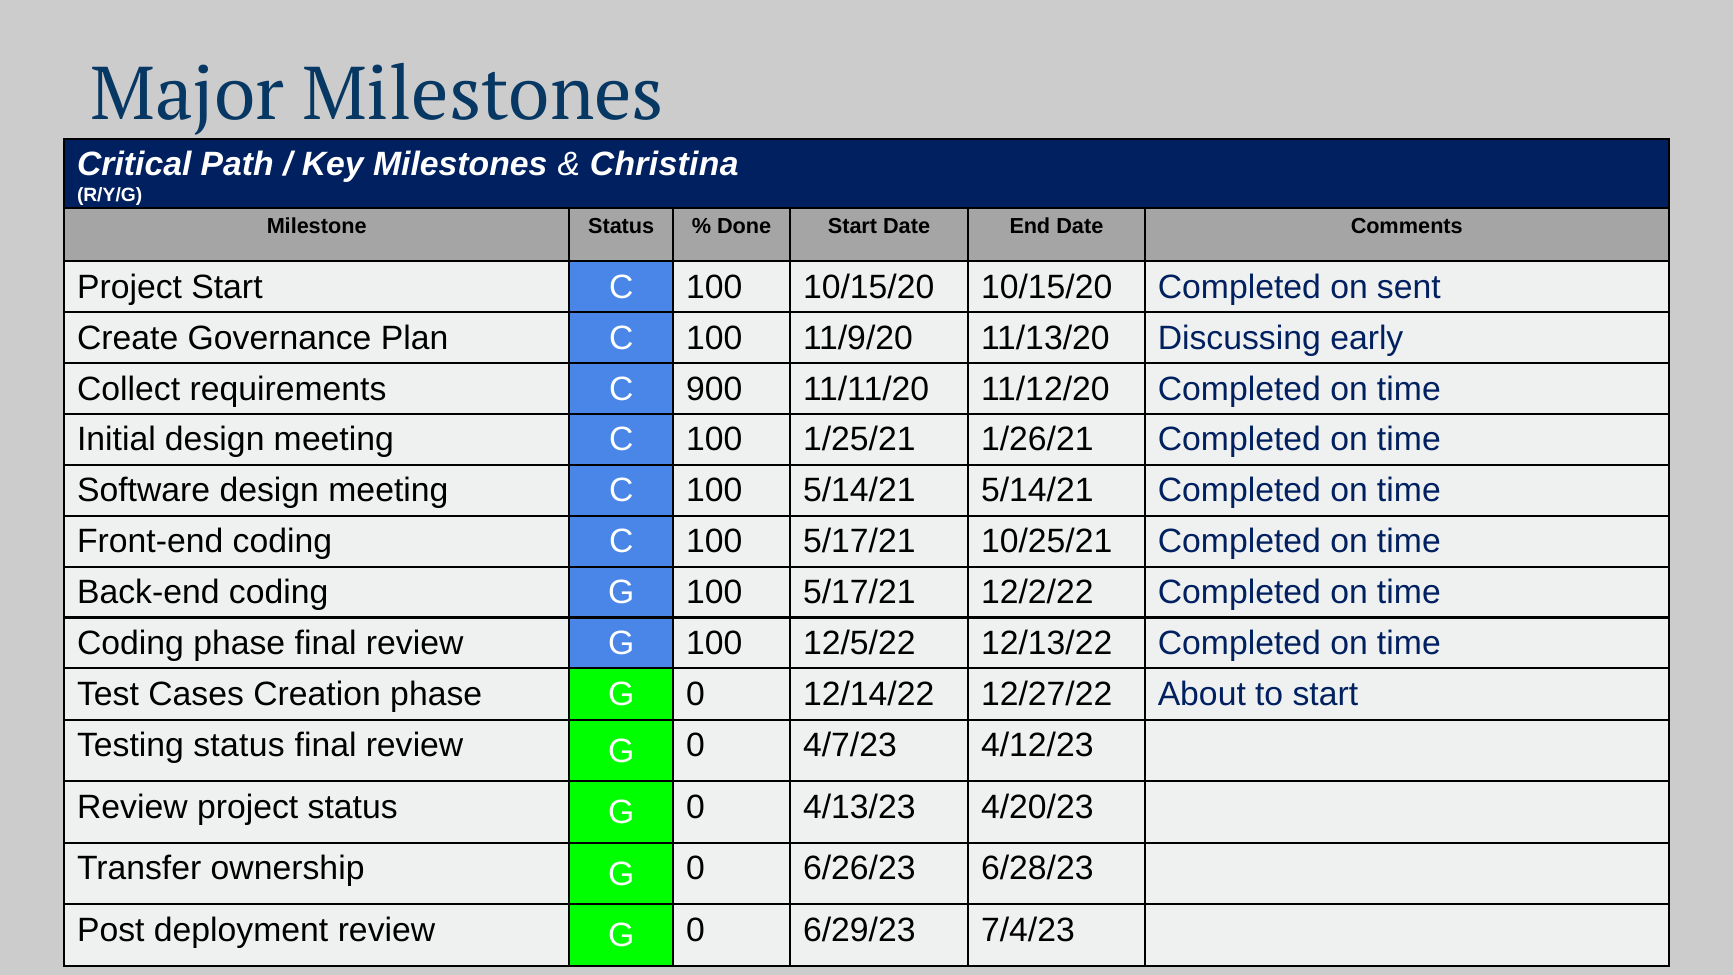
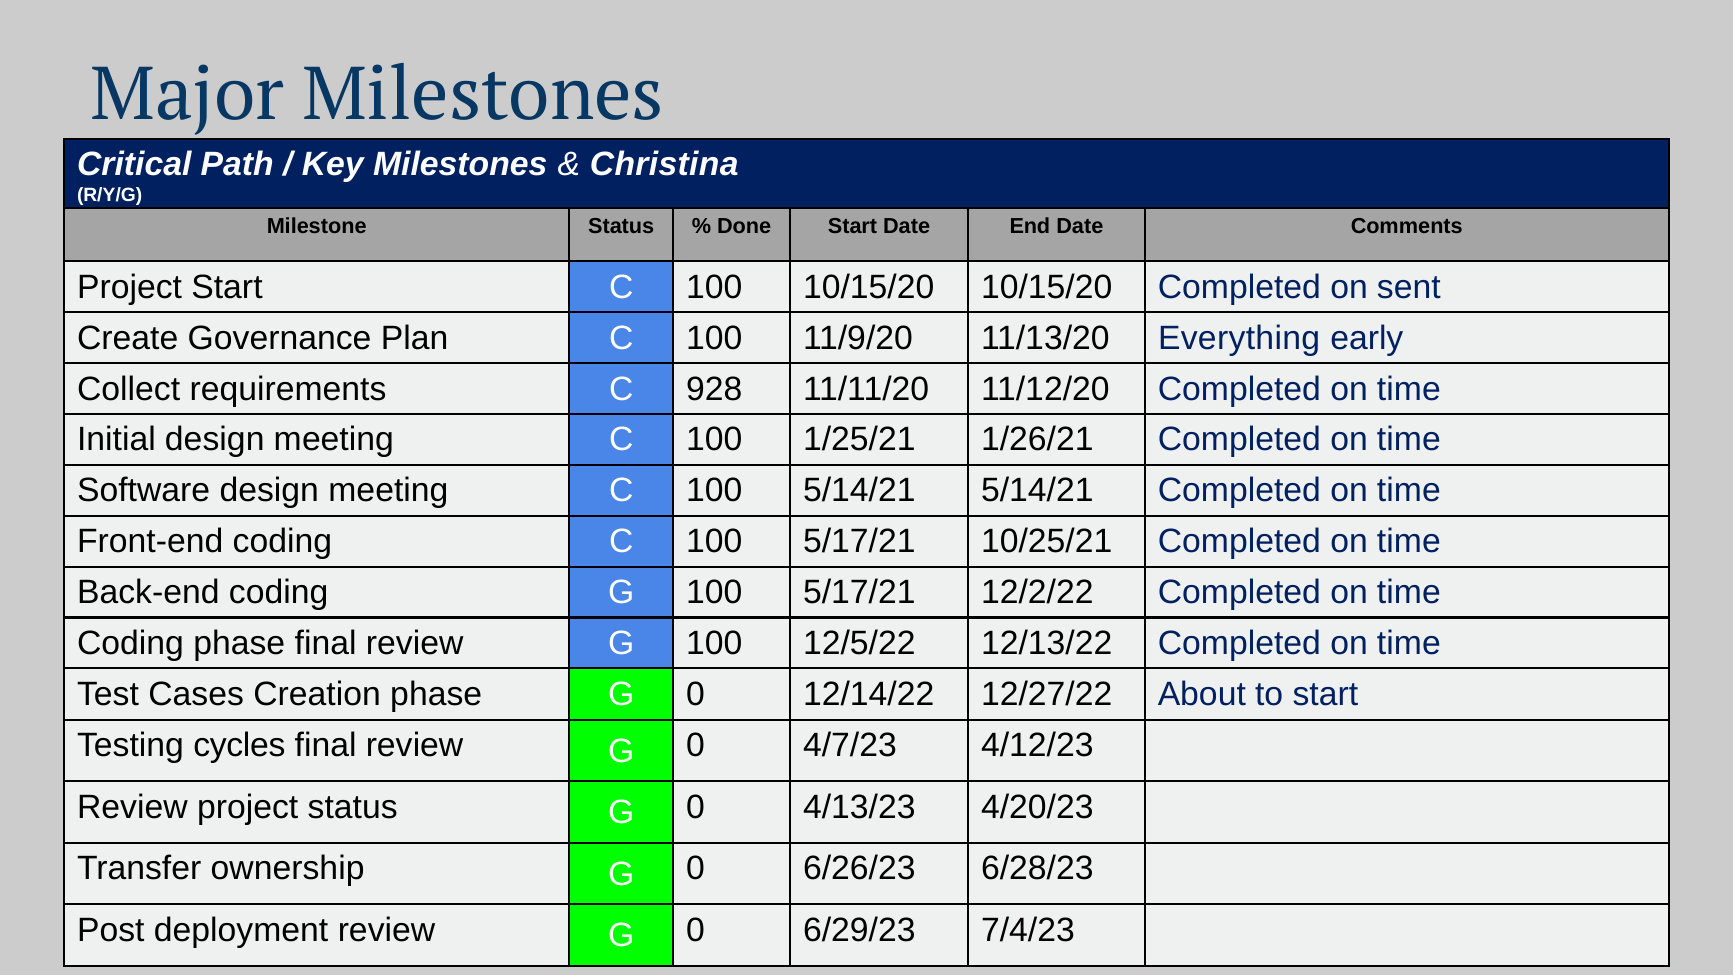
Discussing: Discussing -> Everything
900: 900 -> 928
Testing status: status -> cycles
